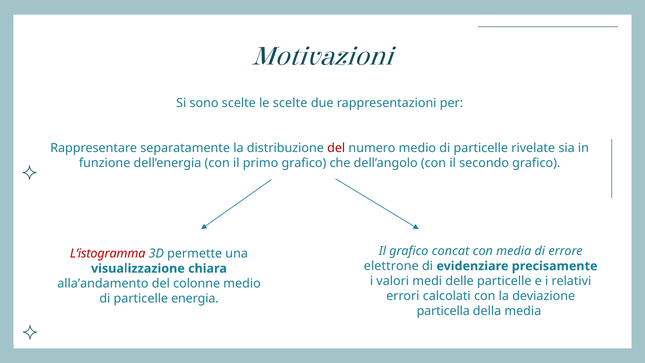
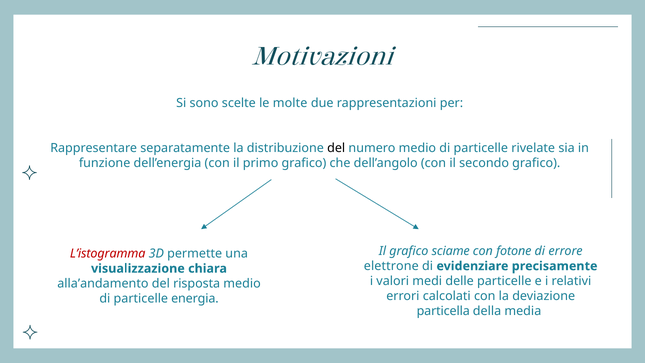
le scelte: scelte -> molte
del at (336, 148) colour: red -> black
concat: concat -> sciame
con media: media -> fotone
colonne: colonne -> risposta
